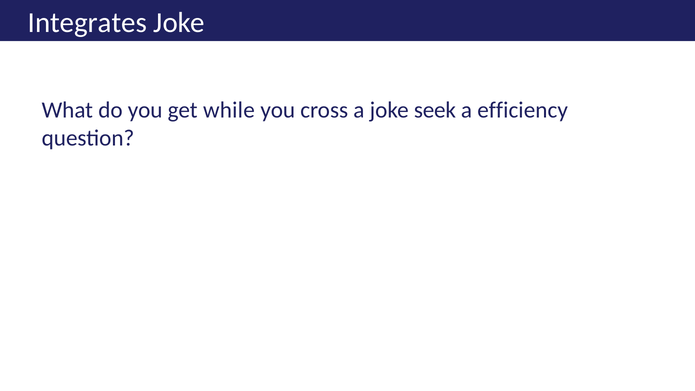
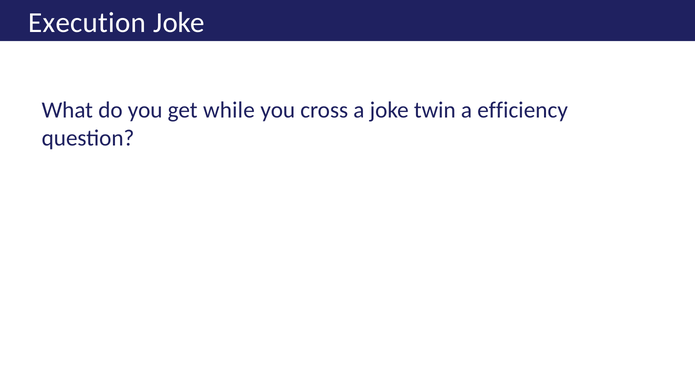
Integrates: Integrates -> Execution
seek: seek -> twin
